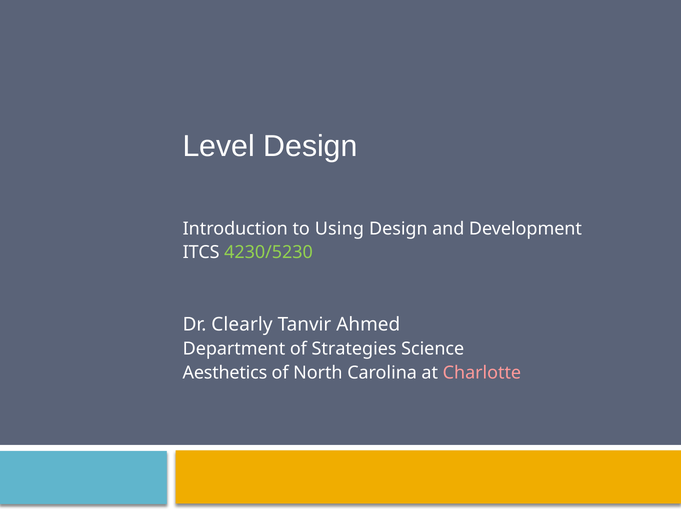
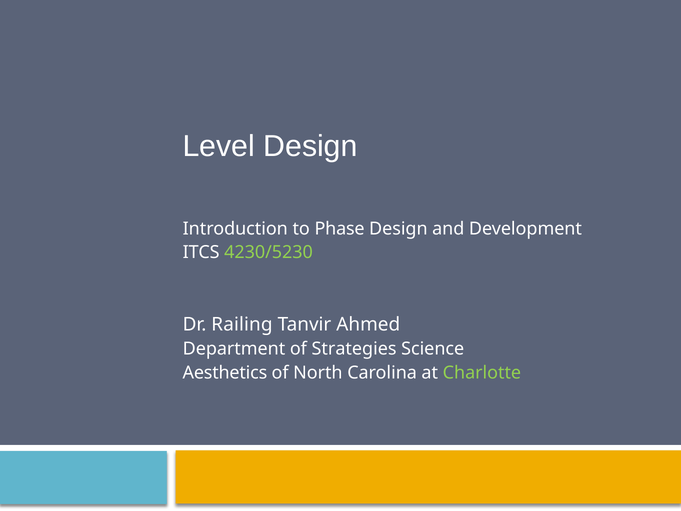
Using: Using -> Phase
Clearly: Clearly -> Railing
Charlotte colour: pink -> light green
